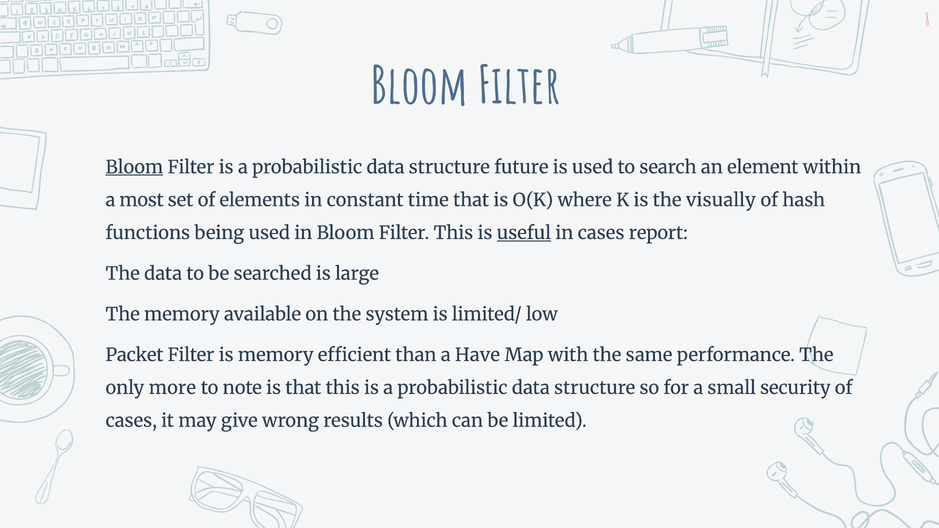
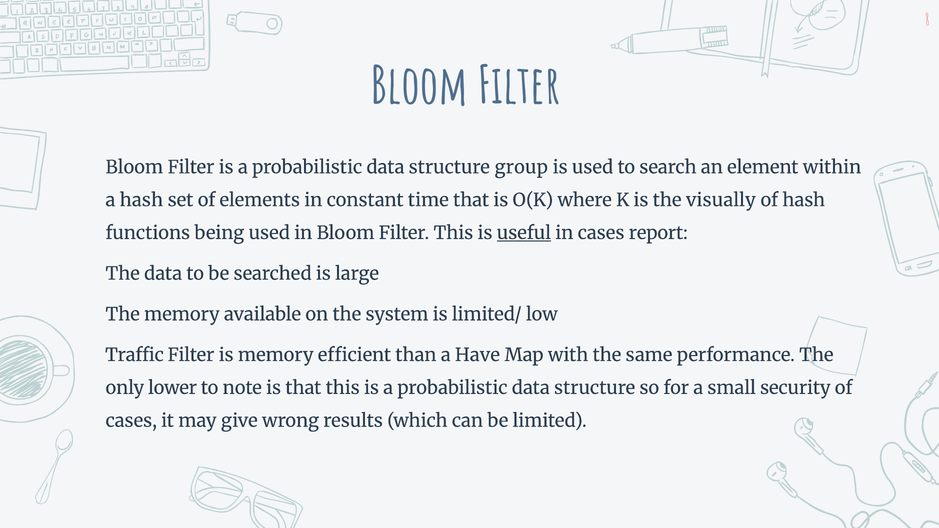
Bloom at (134, 167) underline: present -> none
future: future -> group
a most: most -> hash
Packet: Packet -> Traffic
more: more -> lower
